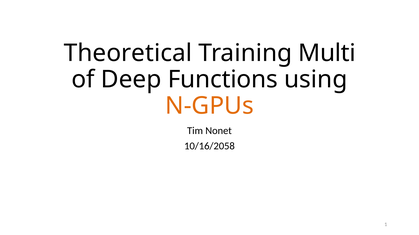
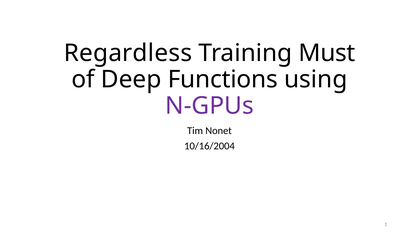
Theoretical: Theoretical -> Regardless
Multi: Multi -> Must
N-GPUs colour: orange -> purple
10/16/2058: 10/16/2058 -> 10/16/2004
